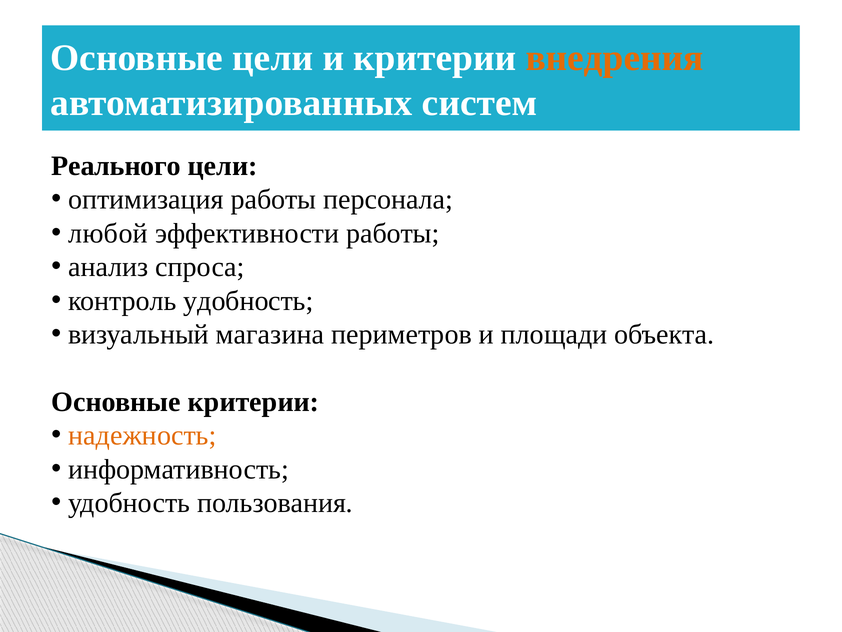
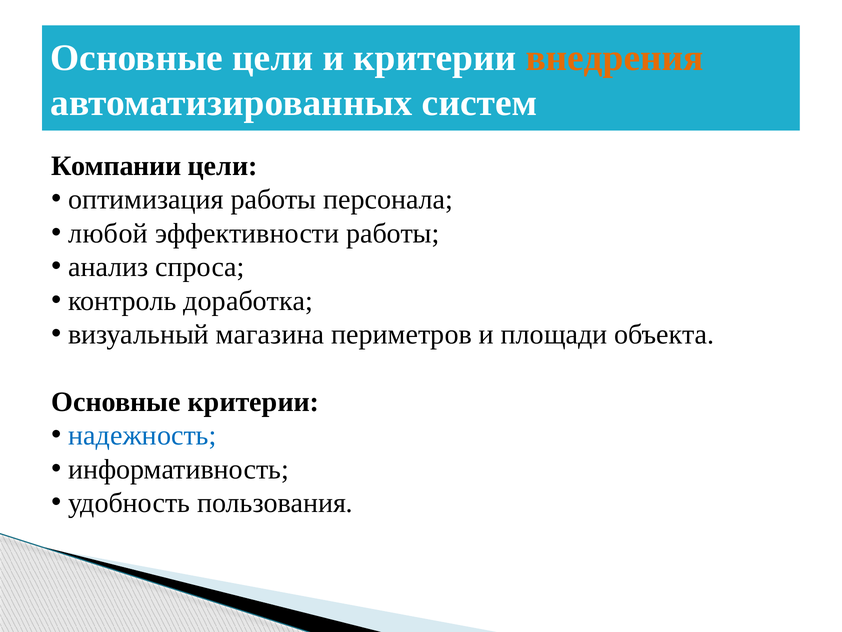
Реального: Реального -> Компании
контроль удобность: удобность -> доработка
надежность colour: orange -> blue
